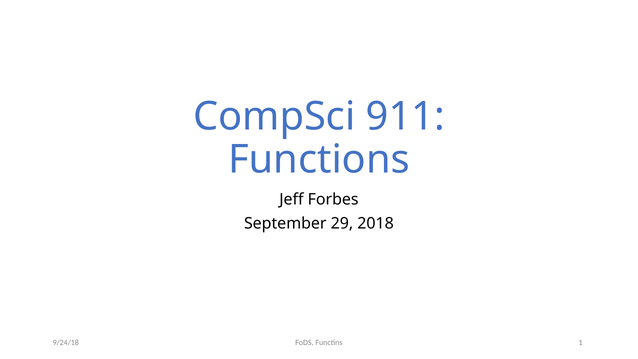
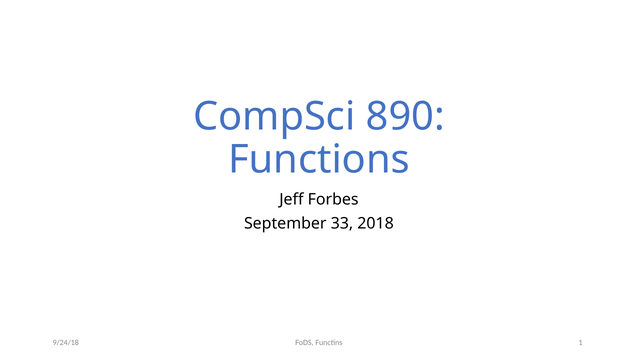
911: 911 -> 890
29: 29 -> 33
